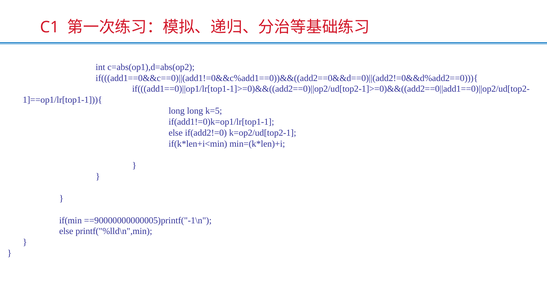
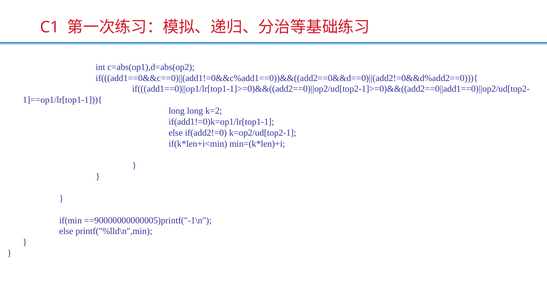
k=5: k=5 -> k=2
